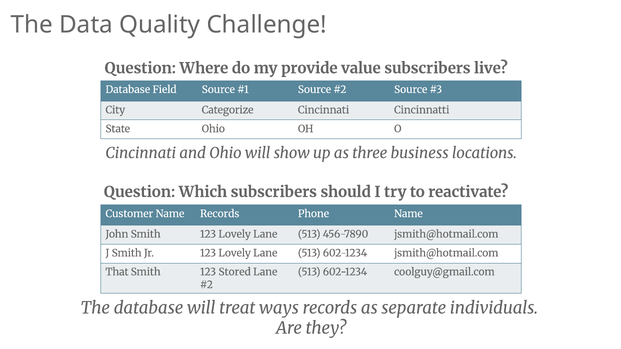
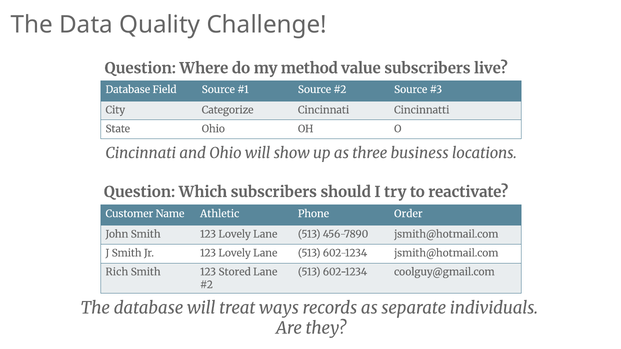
provide: provide -> method
Name Records: Records -> Athletic
Phone Name: Name -> Order
That: That -> Rich
